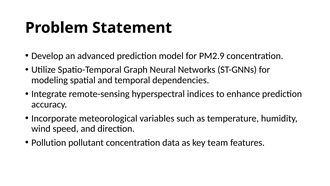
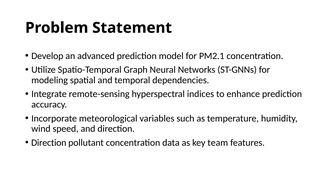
PM2.9: PM2.9 -> PM2.1
Pollution at (49, 142): Pollution -> Direction
